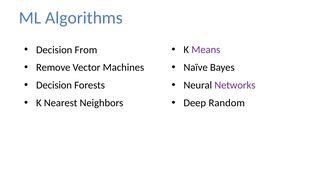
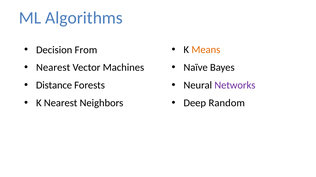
Means colour: purple -> orange
Remove at (53, 68): Remove -> Nearest
Decision at (54, 86): Decision -> Distance
